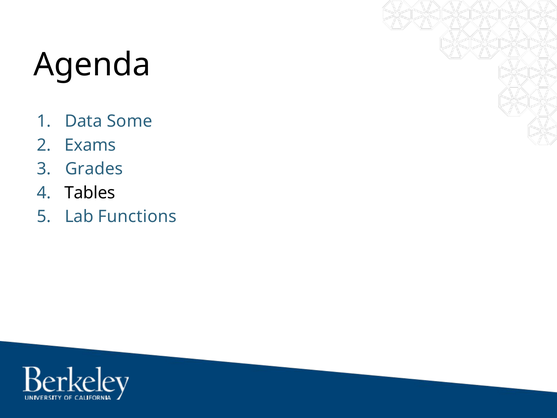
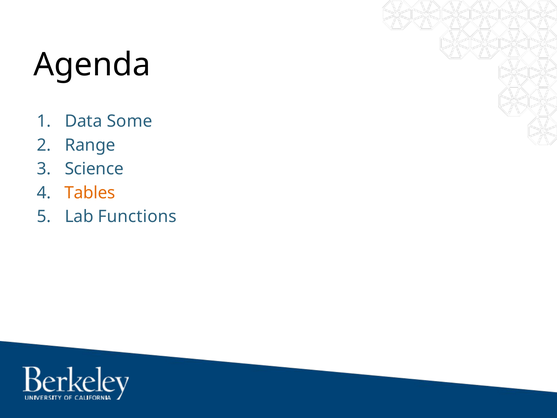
Exams: Exams -> Range
Grades: Grades -> Science
Tables colour: black -> orange
